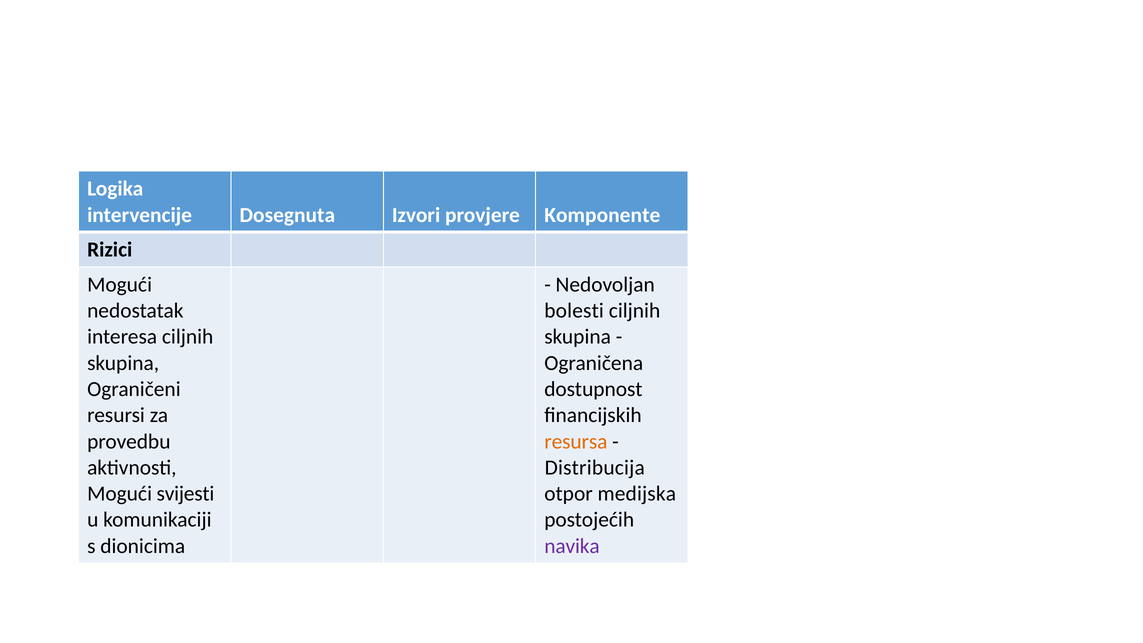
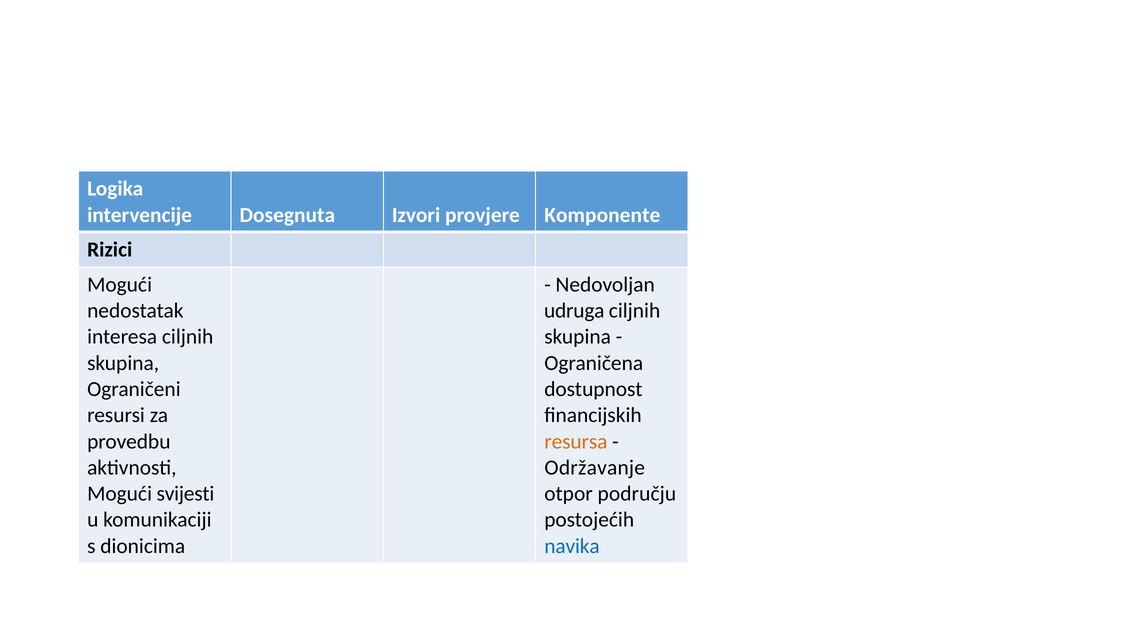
bolesti: bolesti -> udruga
Distribucija: Distribucija -> Održavanje
medijska: medijska -> području
navika colour: purple -> blue
